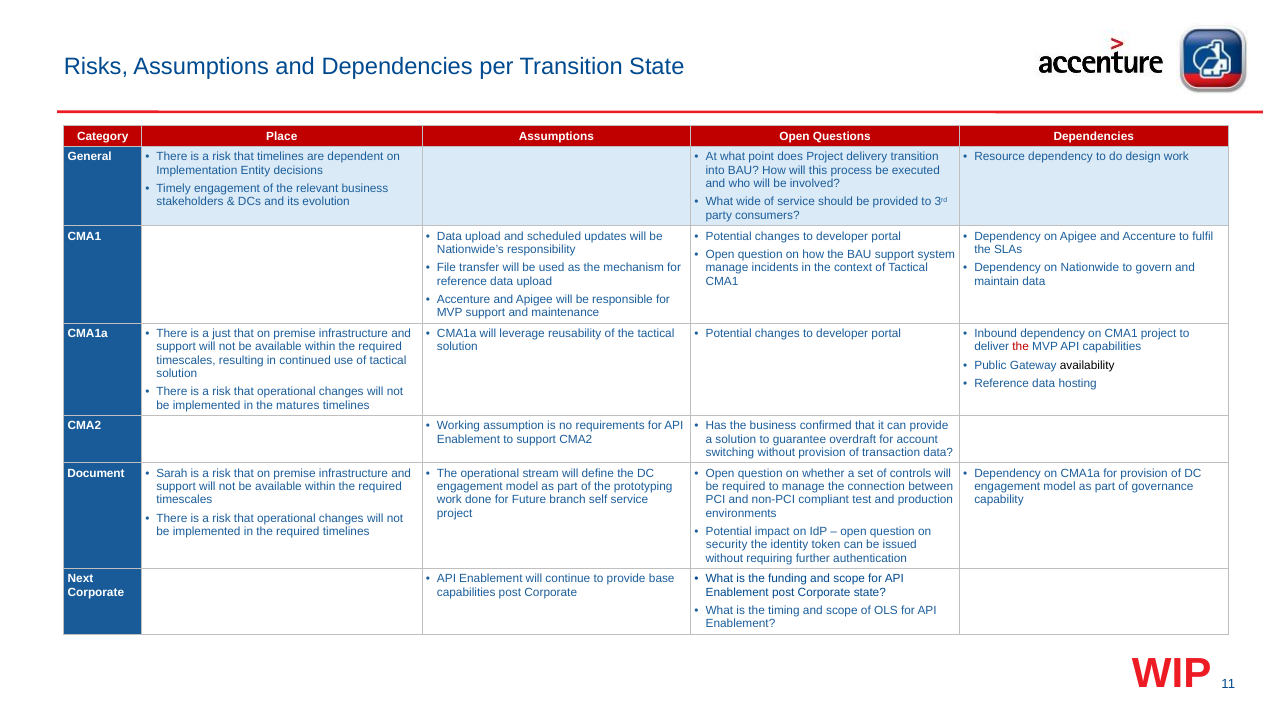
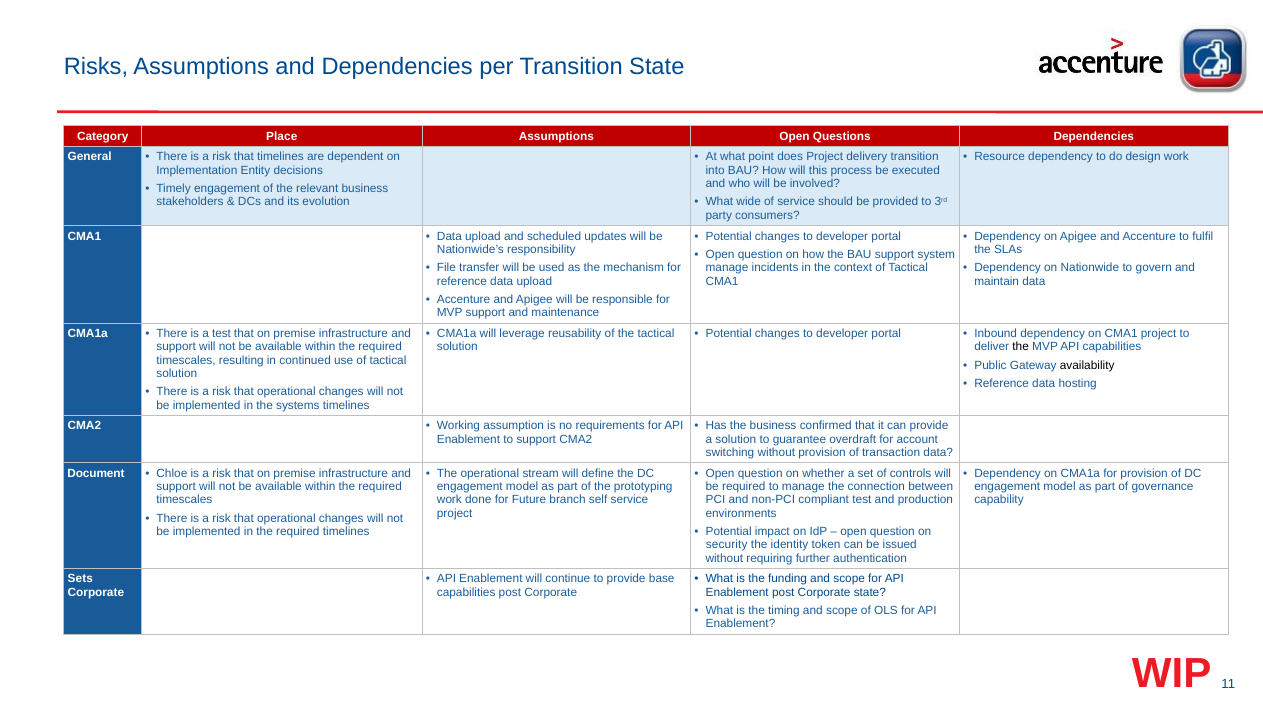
a just: just -> test
the at (1021, 347) colour: red -> black
matures: matures -> systems
Sarah: Sarah -> Chloe
Next: Next -> Sets
